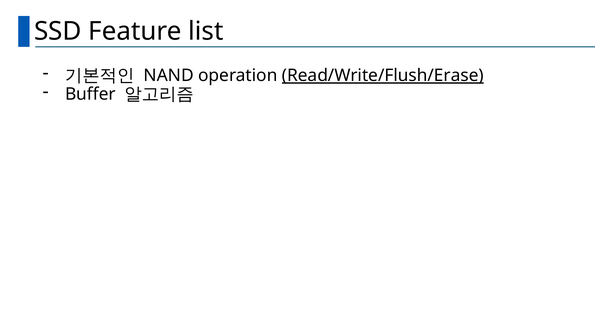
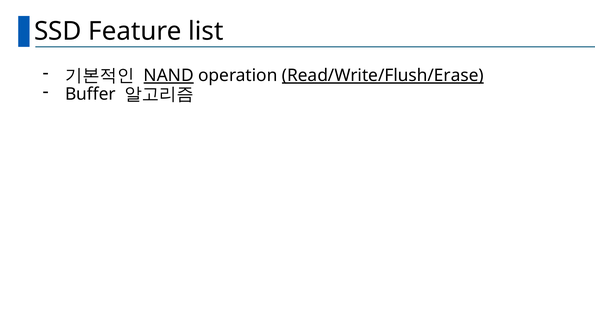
NAND underline: none -> present
